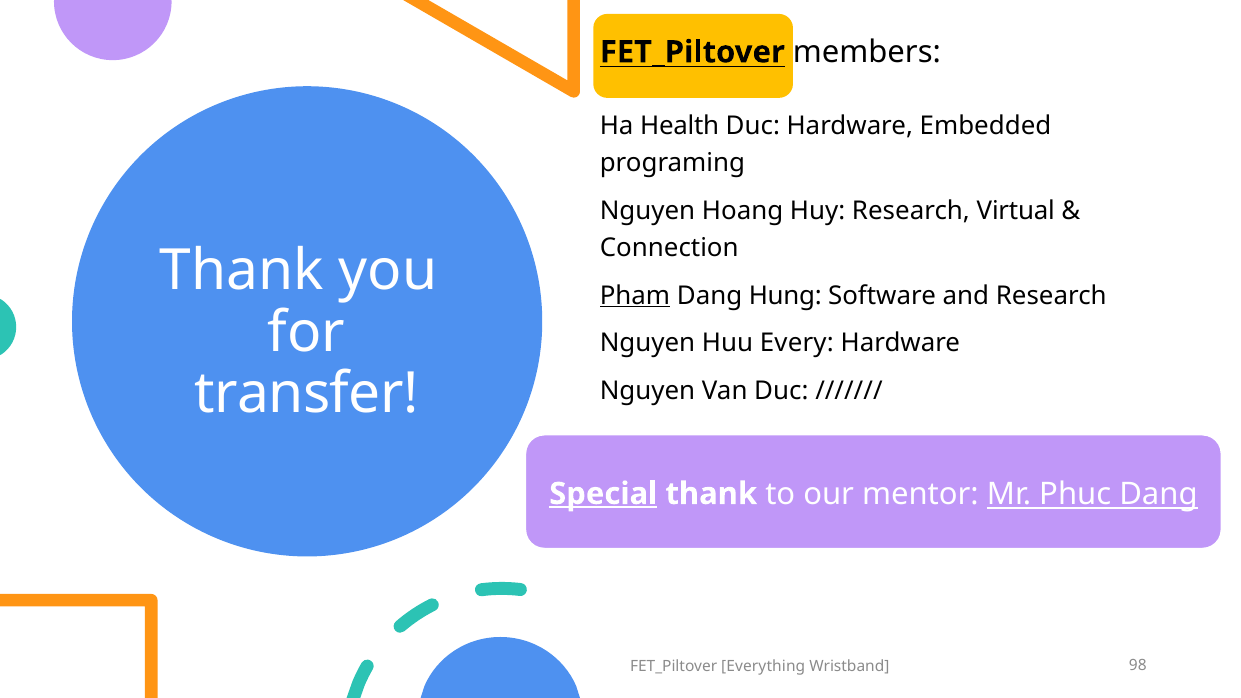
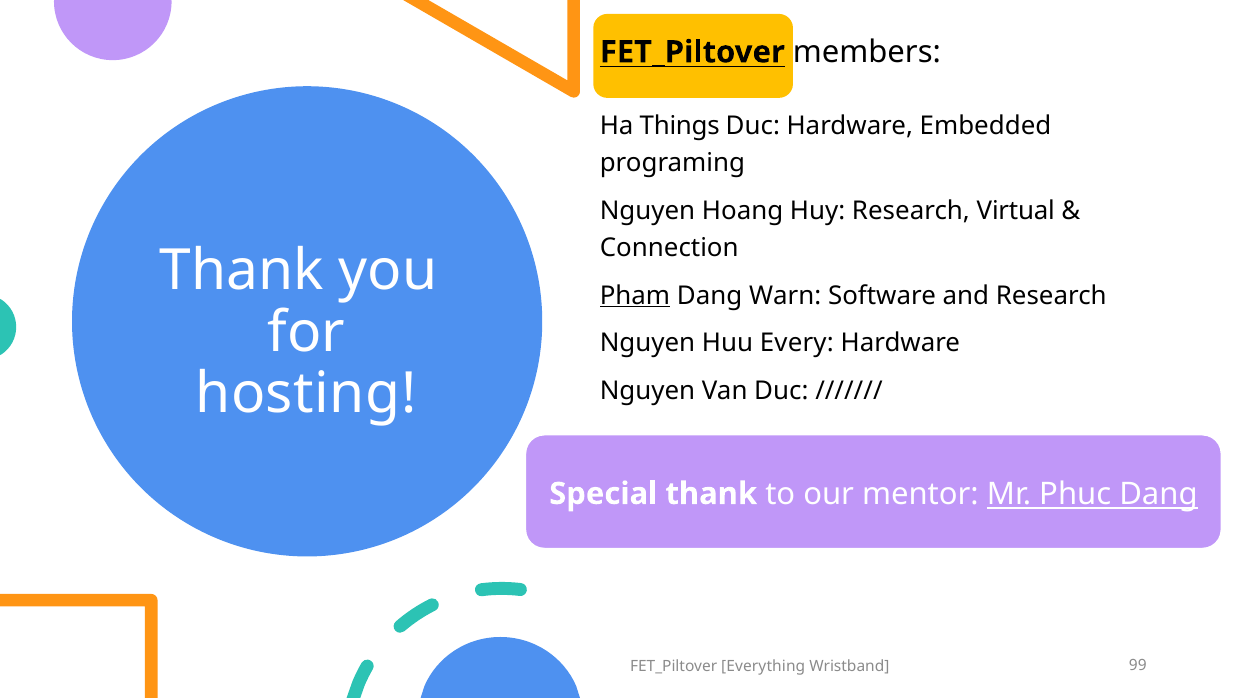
Health: Health -> Things
Hung: Hung -> Warn
transfer: transfer -> hosting
Special underline: present -> none
98: 98 -> 99
